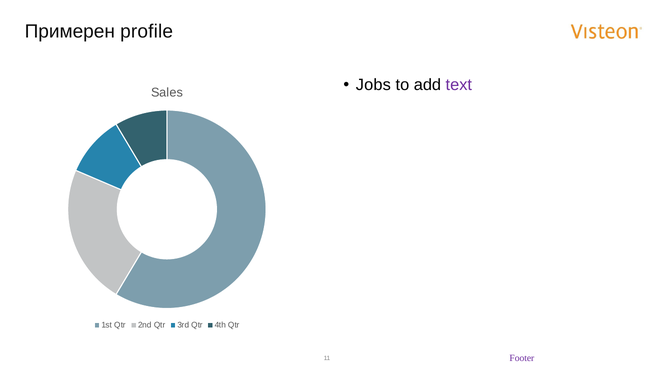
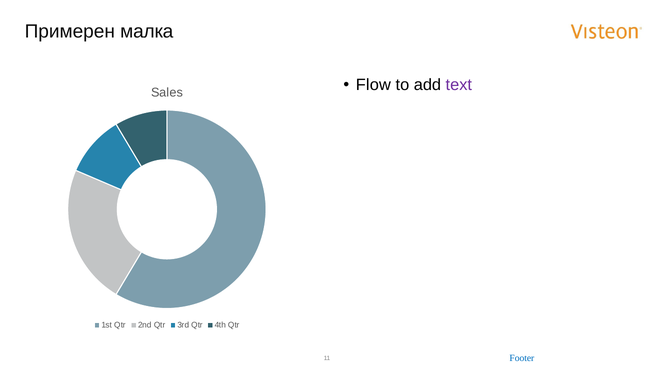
profile: profile -> малка
Jobs: Jobs -> Flow
Footer colour: purple -> blue
